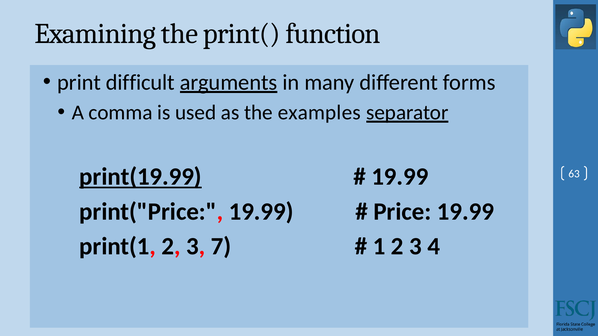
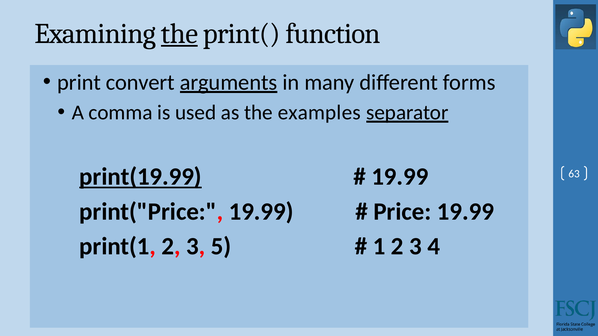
the at (180, 34) underline: none -> present
difficult: difficult -> convert
7: 7 -> 5
